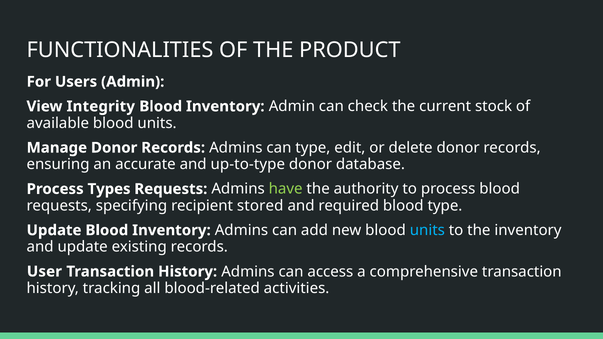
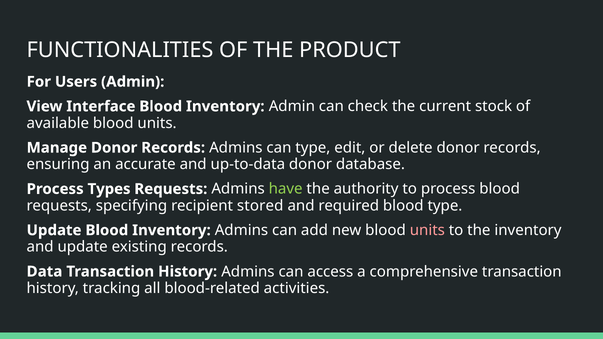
Integrity: Integrity -> Interface
up-to-type: up-to-type -> up-to-data
units at (427, 230) colour: light blue -> pink
User: User -> Data
